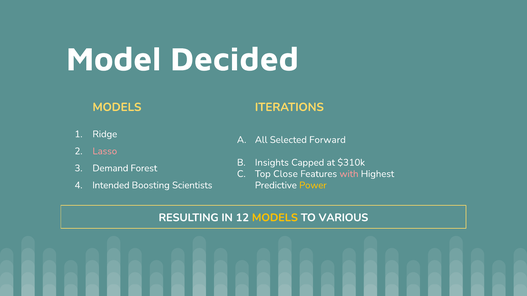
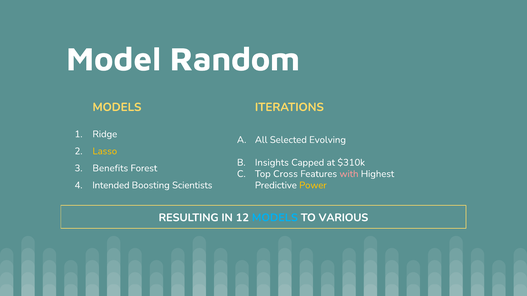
Decided: Decided -> Random
Forward: Forward -> Evolving
Lasso colour: pink -> yellow
Demand: Demand -> Benefits
Close: Close -> Cross
MODELS at (275, 218) colour: yellow -> light blue
